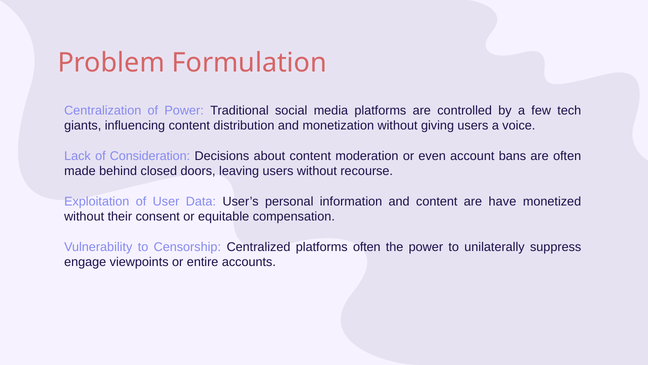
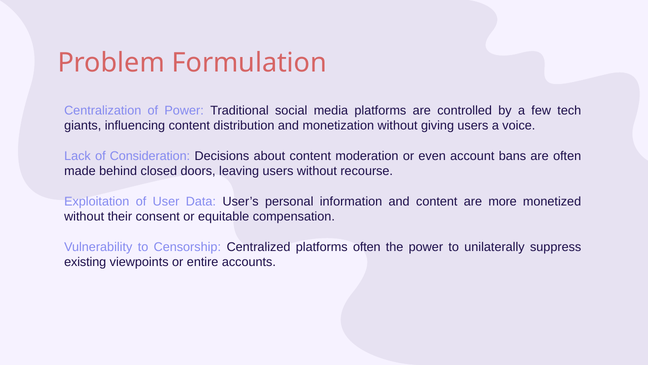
have: have -> more
engage: engage -> existing
